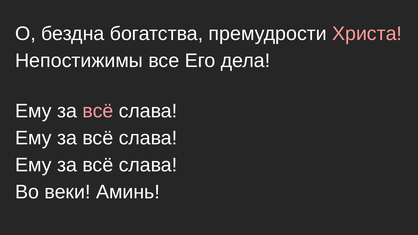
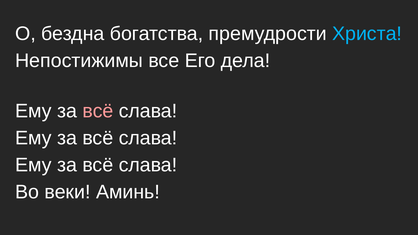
Христа colour: pink -> light blue
